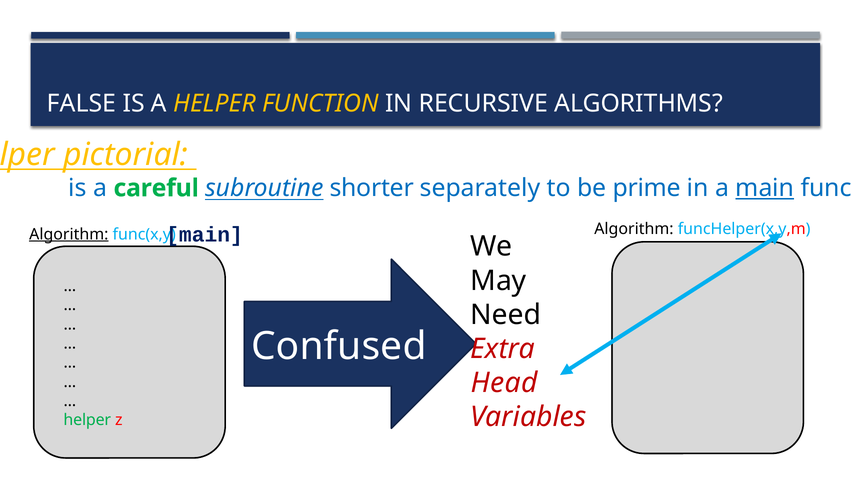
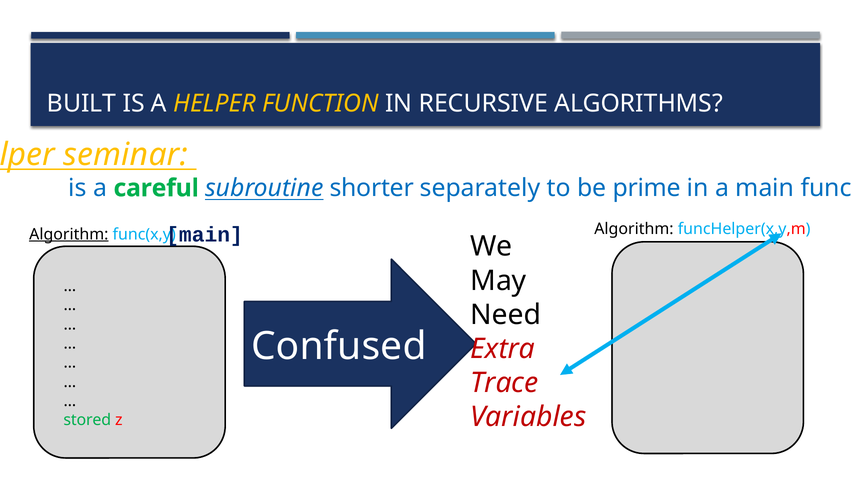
FALSE: FALSE -> BUILT
pictorial: pictorial -> seminar
main at (765, 188) underline: present -> none
Head: Head -> Trace
helper at (87, 420): helper -> stored
